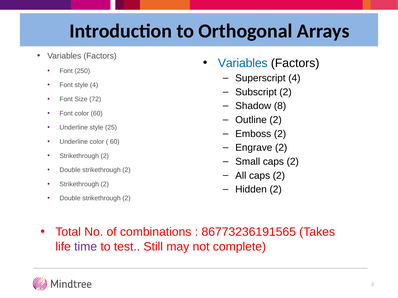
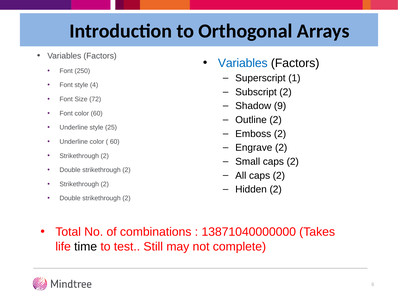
Superscript 4: 4 -> 1
Shadow 8: 8 -> 9
86773236191565: 86773236191565 -> 13871040000000
time colour: purple -> black
